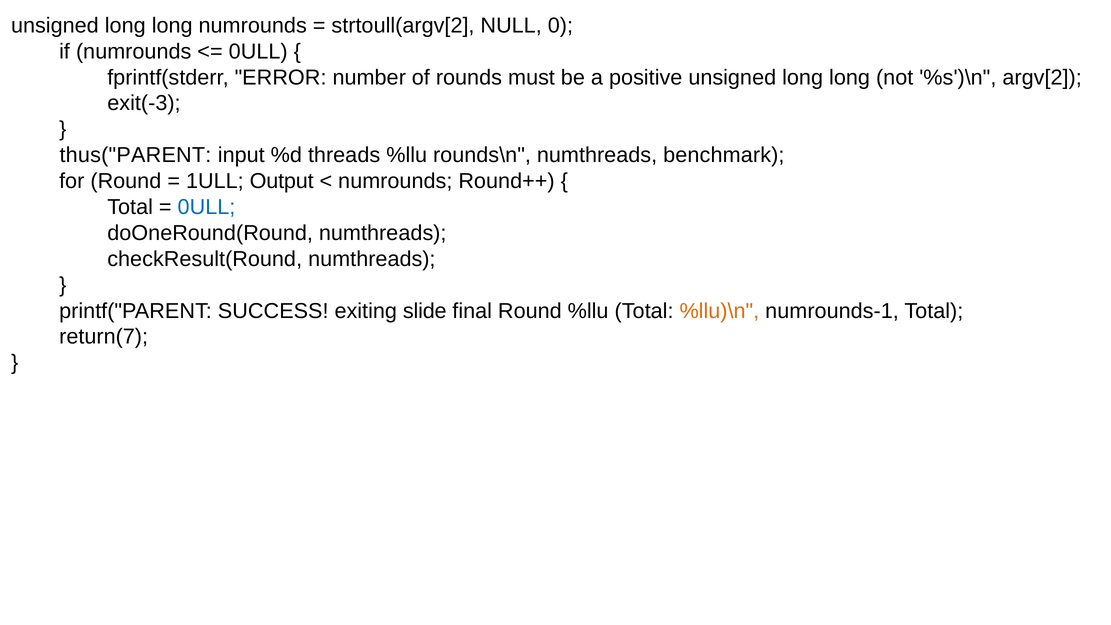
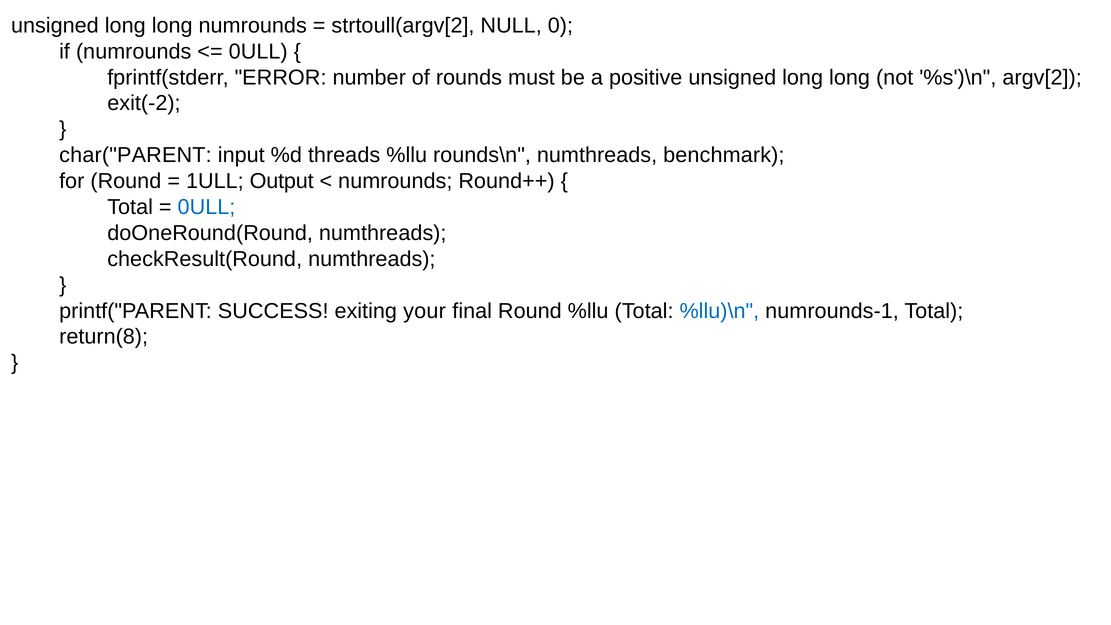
exit(-3: exit(-3 -> exit(-2
thus("PARENT: thus("PARENT -> char("PARENT
slide: slide -> your
%llu)\n colour: orange -> blue
return(7: return(7 -> return(8
